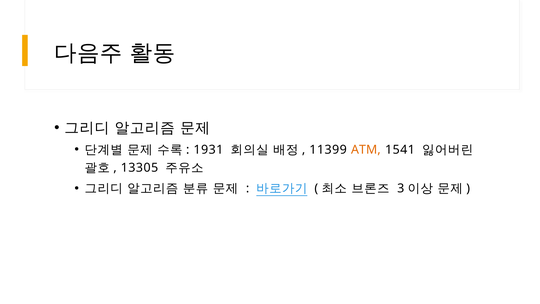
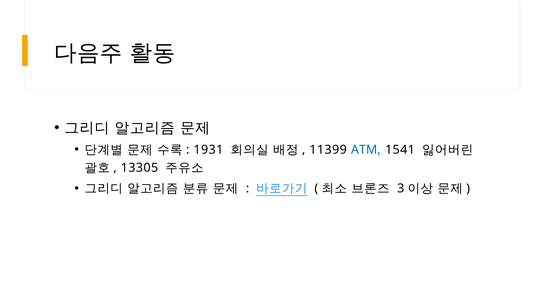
ATM colour: orange -> blue
